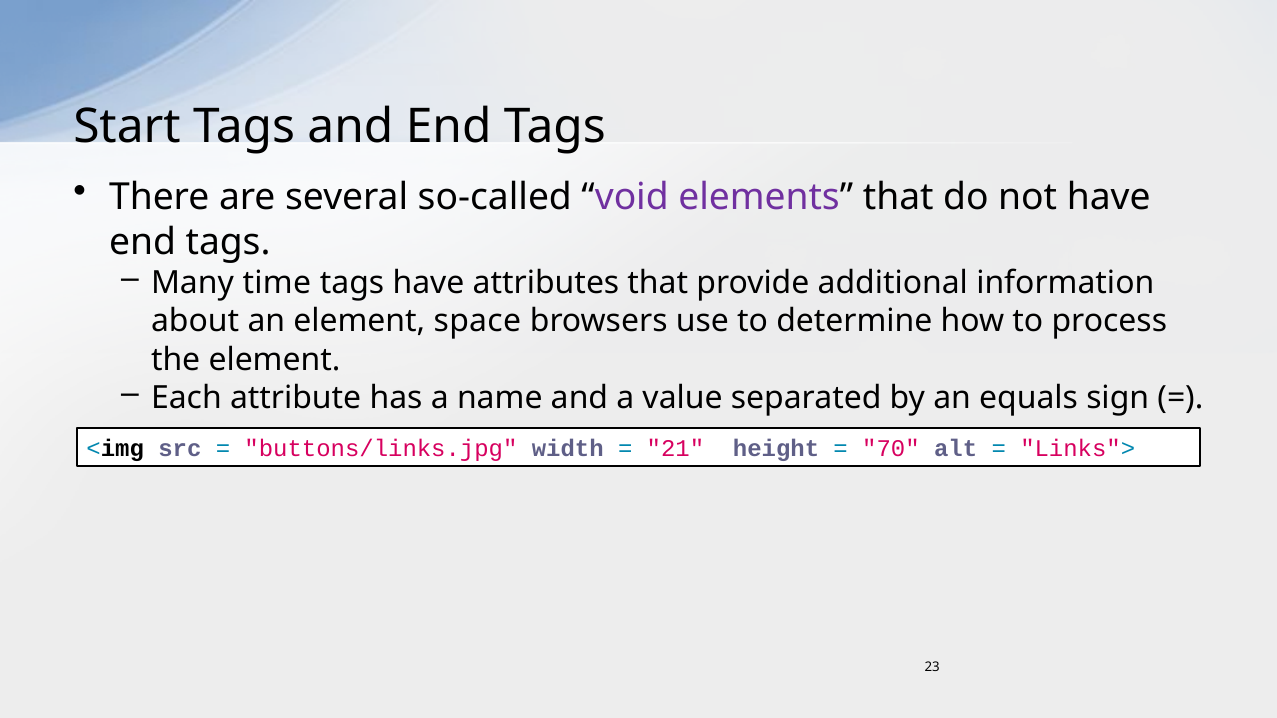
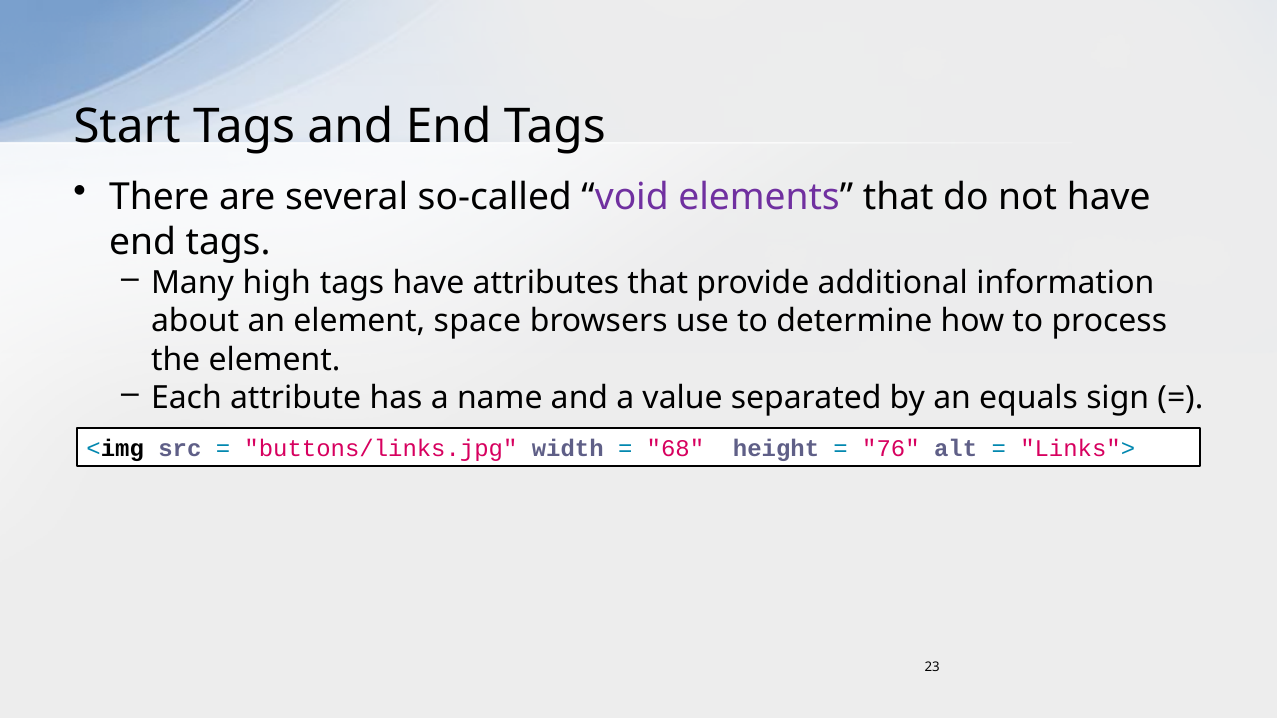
time: time -> high
21: 21 -> 68
70: 70 -> 76
